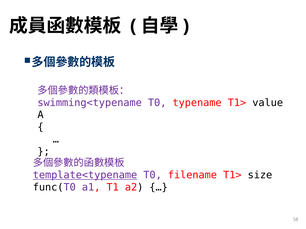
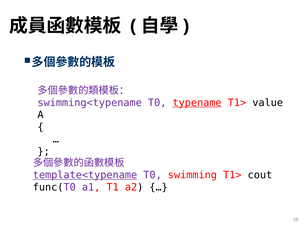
typename underline: none -> present
filename: filename -> swimming
size: size -> cout
